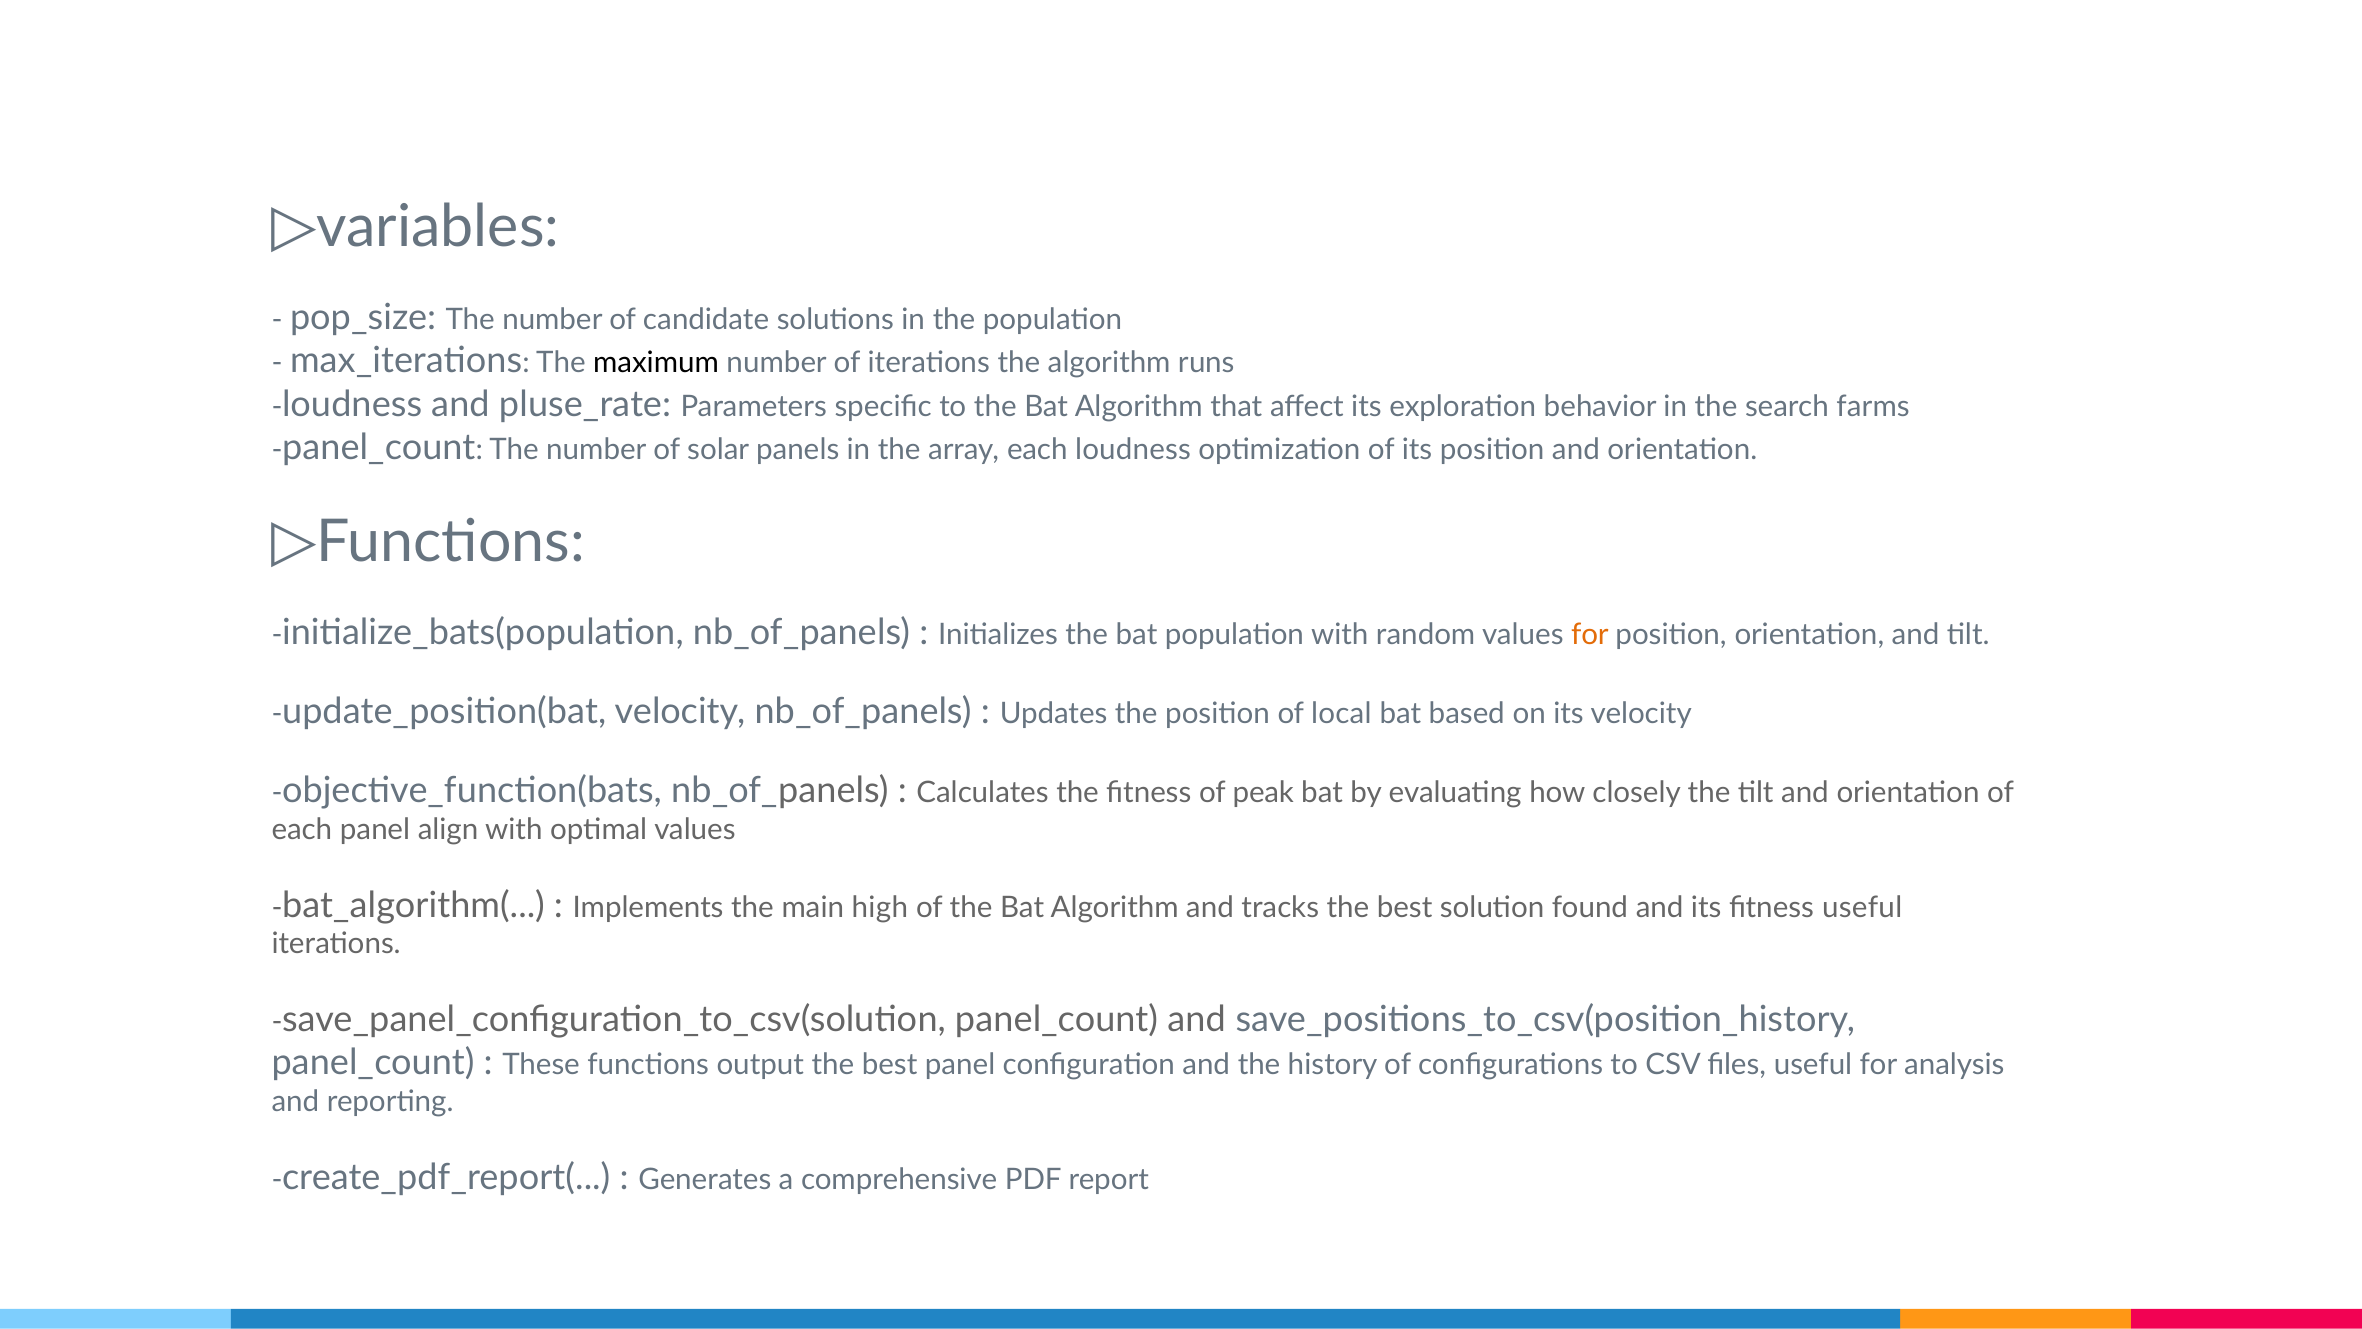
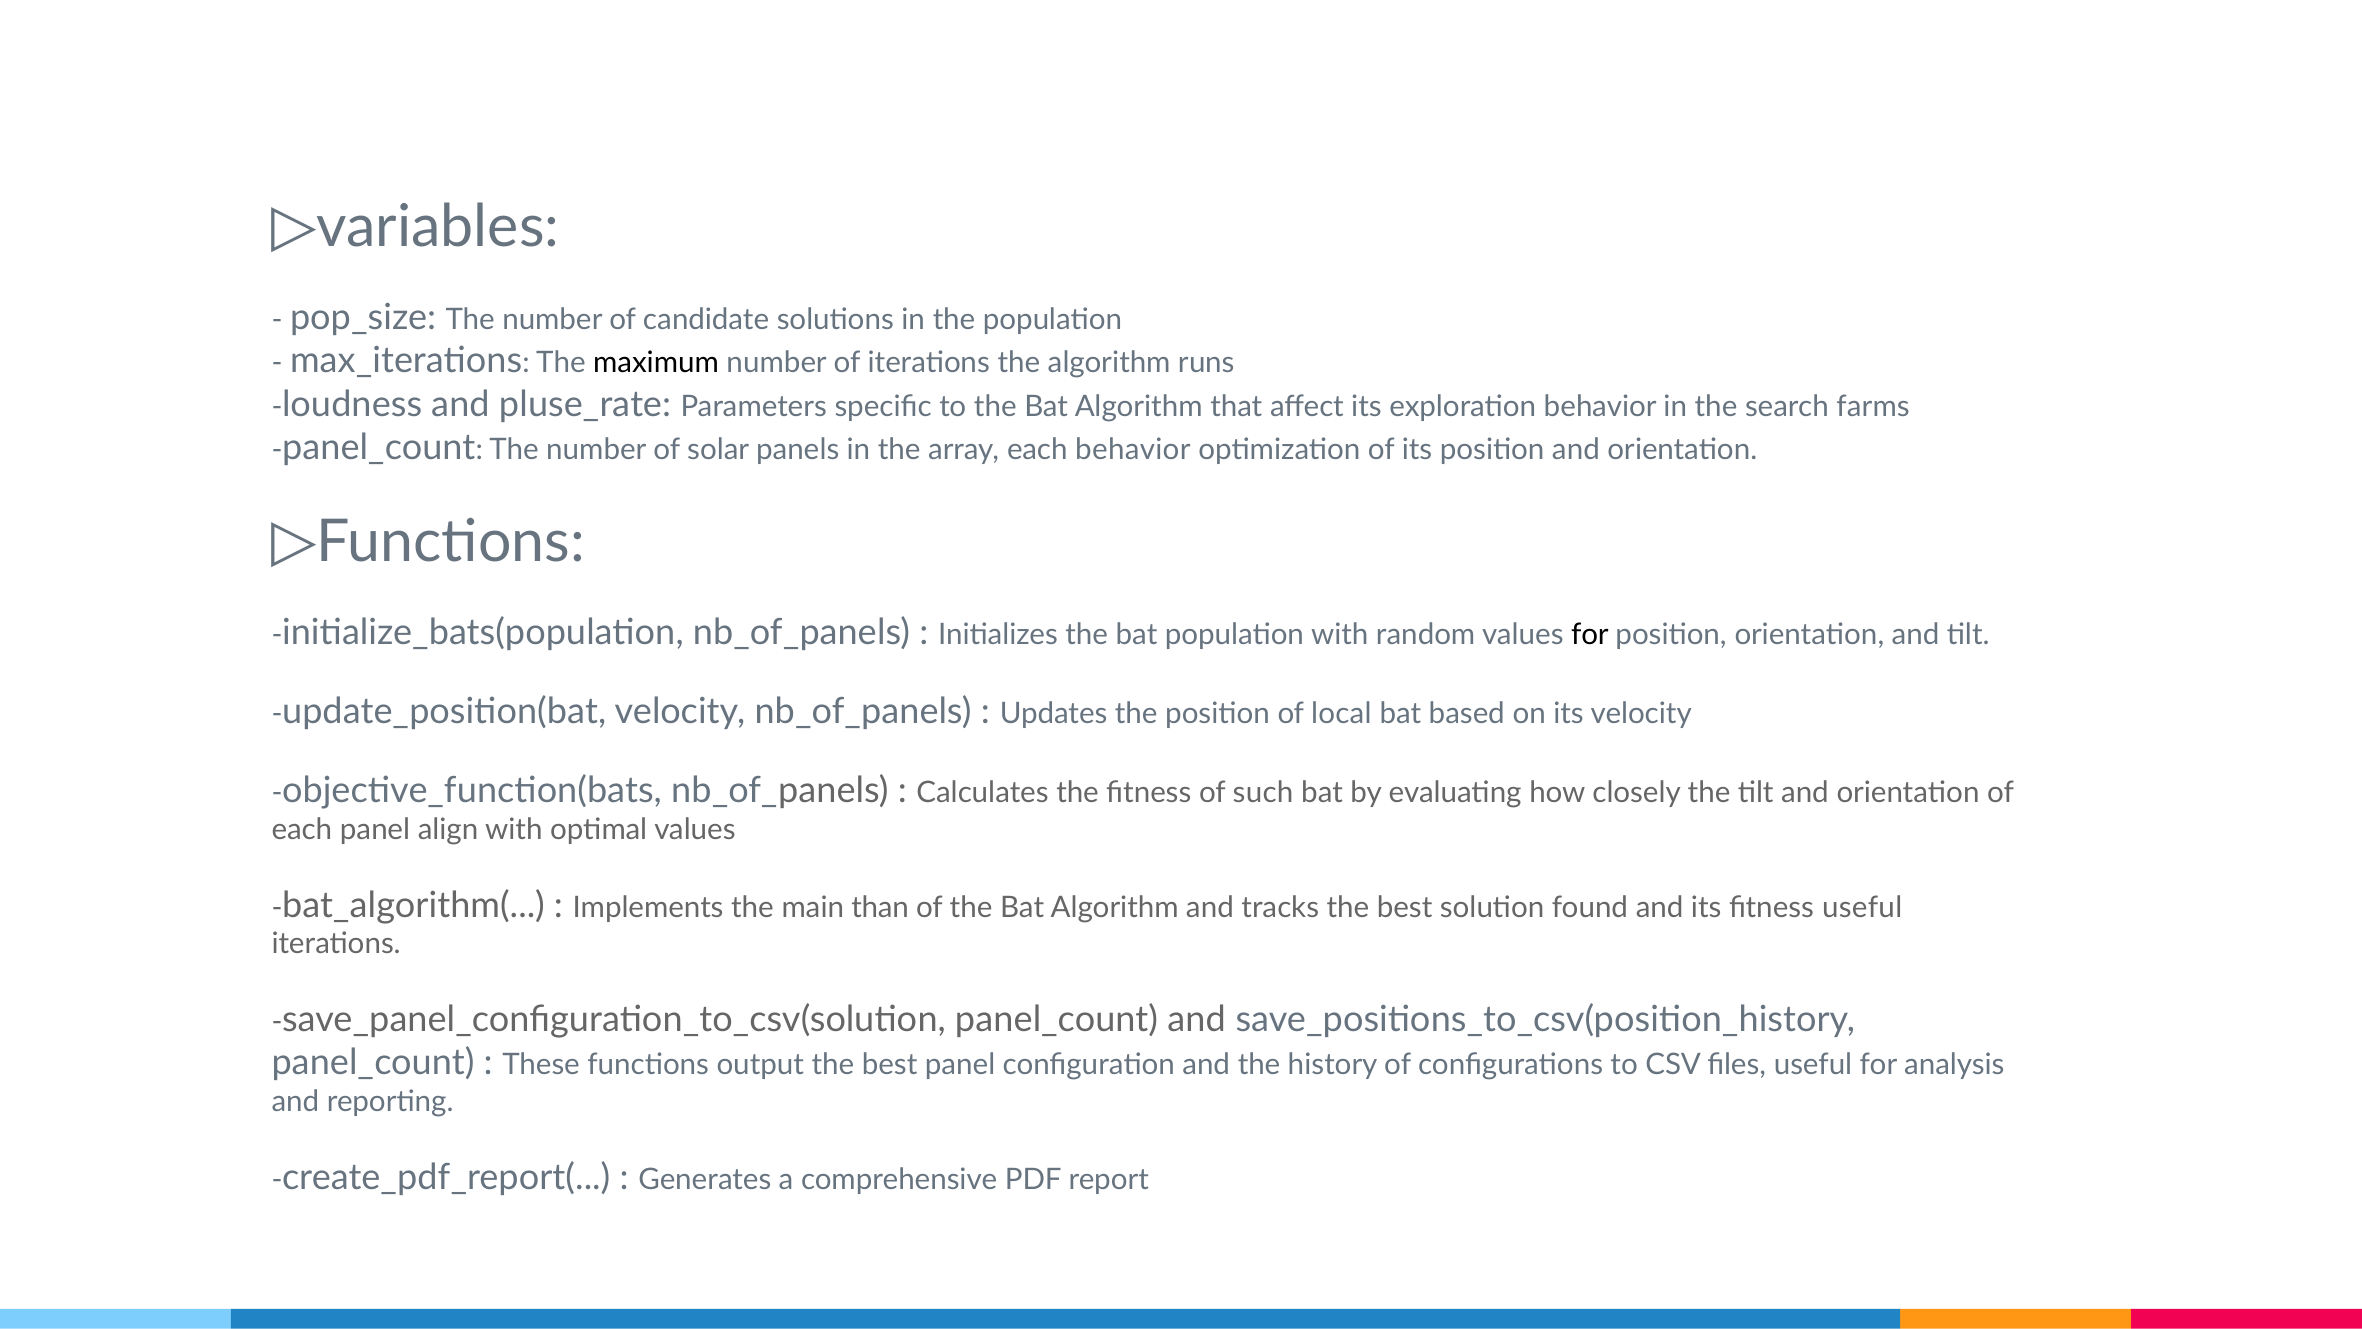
each loudness: loudness -> behavior
for at (1590, 635) colour: orange -> black
peak: peak -> such
high: high -> than
